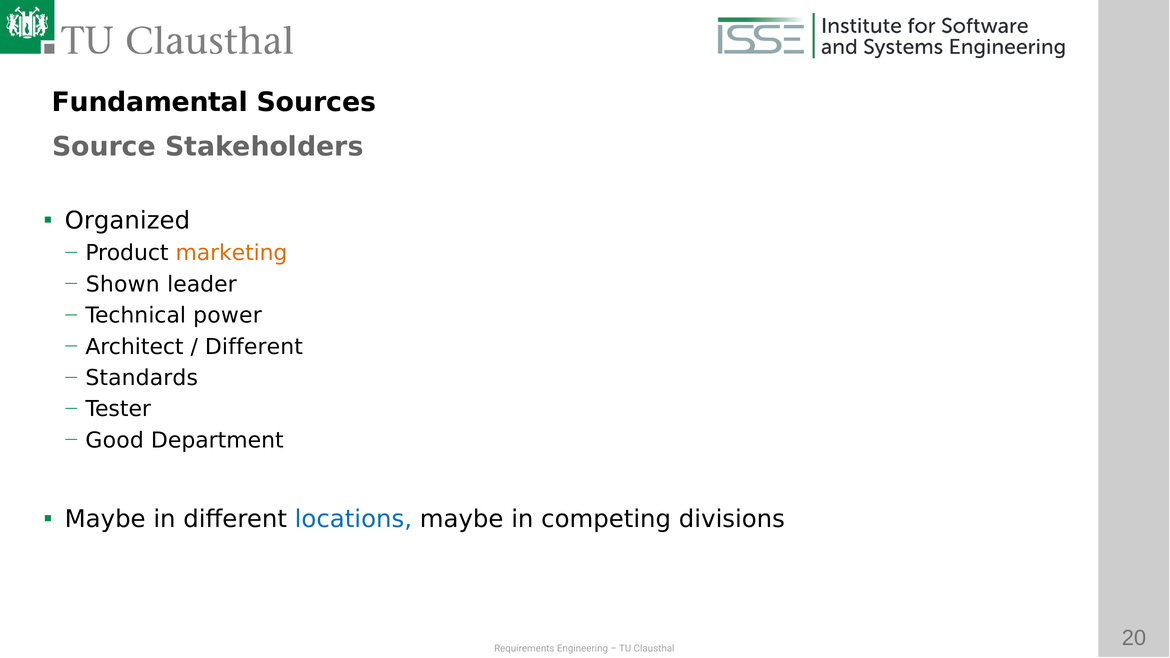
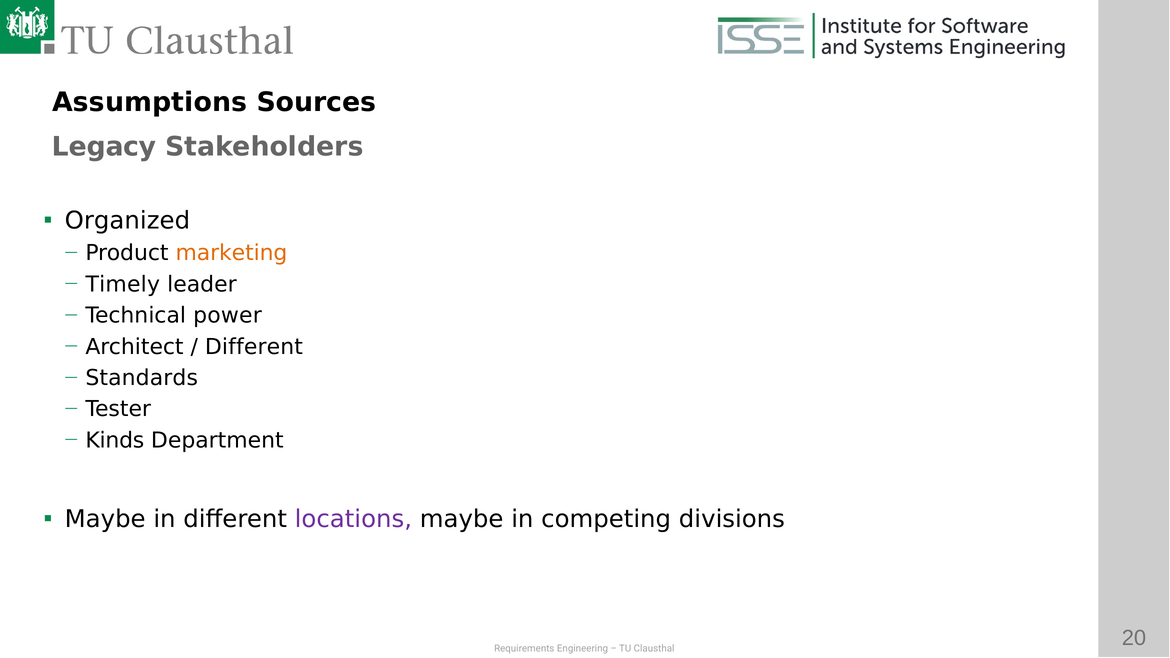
Fundamental: Fundamental -> Assumptions
Source: Source -> Legacy
Shown: Shown -> Timely
Good: Good -> Kinds
locations colour: blue -> purple
